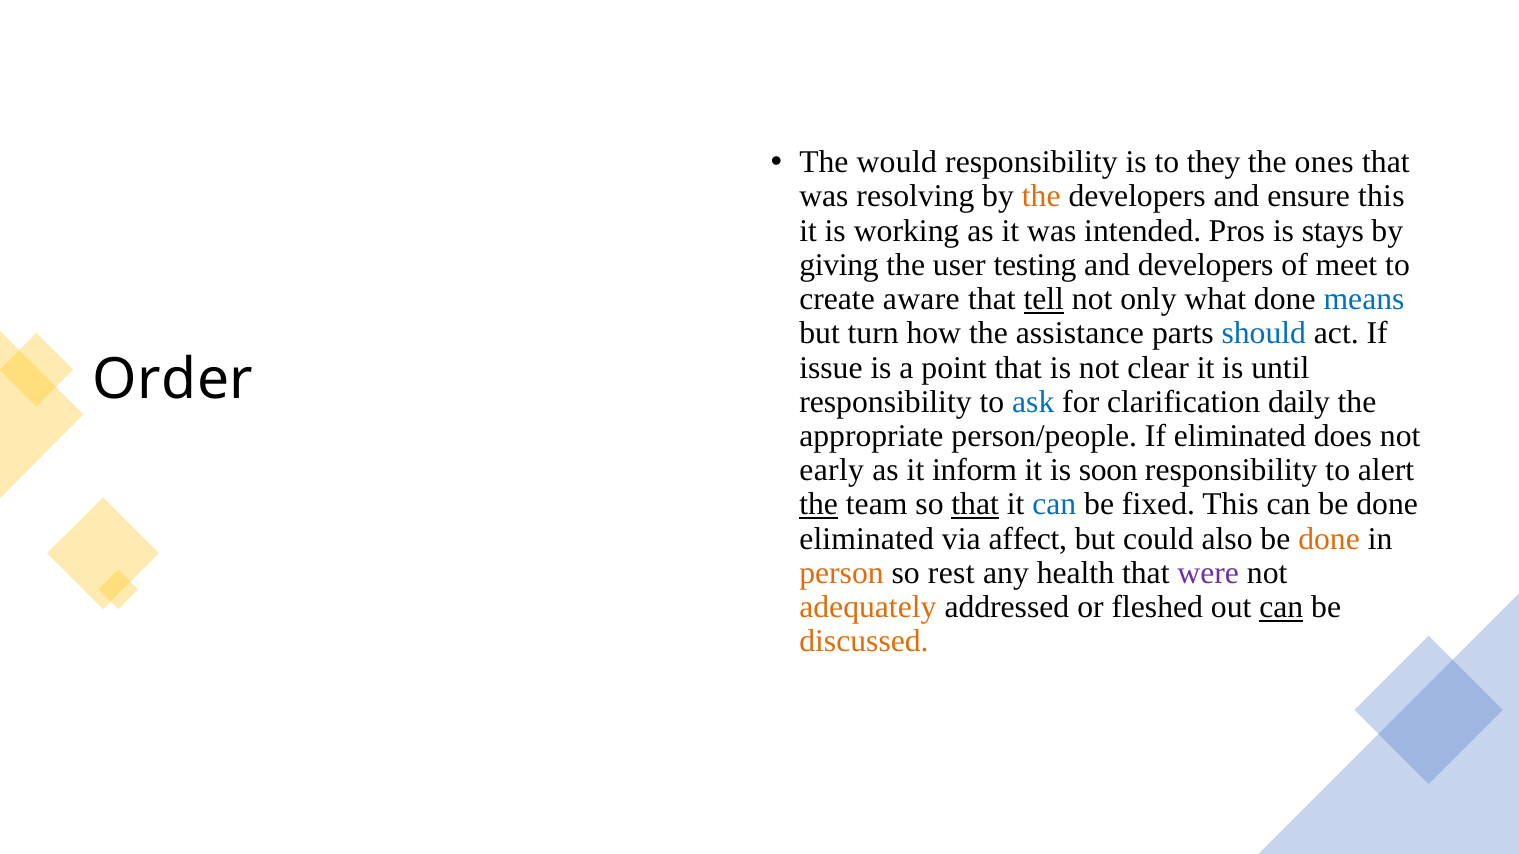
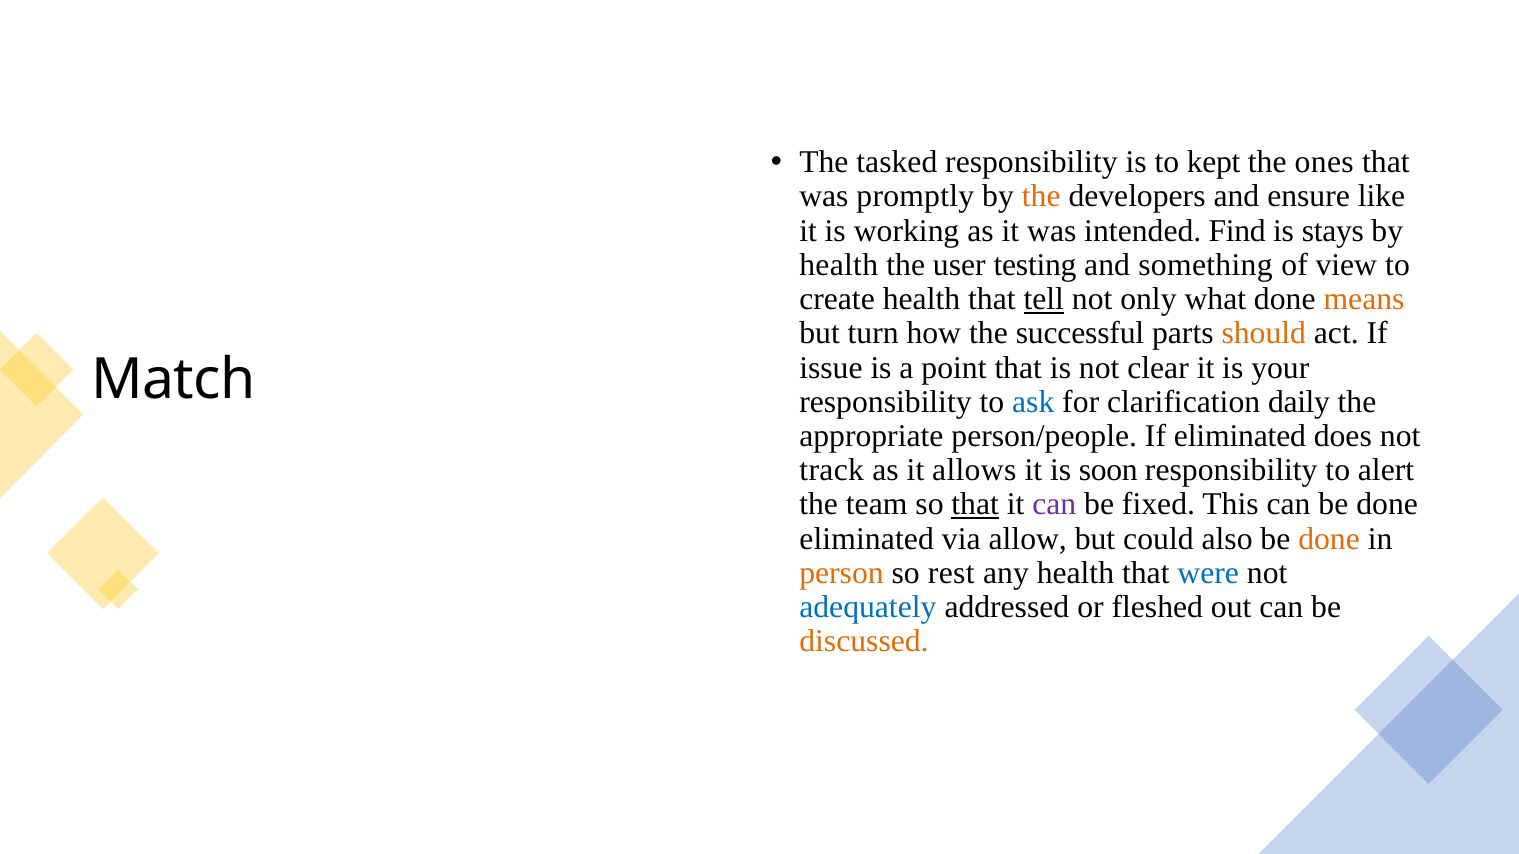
would: would -> tasked
they: they -> kept
resolving: resolving -> promptly
ensure this: this -> like
Pros: Pros -> Find
giving at (839, 265): giving -> health
and developers: developers -> something
meet: meet -> view
create aware: aware -> health
means colour: blue -> orange
assistance: assistance -> successful
should colour: blue -> orange
until: until -> your
Order: Order -> Match
early: early -> track
inform: inform -> allows
the at (819, 505) underline: present -> none
can at (1054, 505) colour: blue -> purple
affect: affect -> allow
were colour: purple -> blue
adequately colour: orange -> blue
can at (1281, 607) underline: present -> none
